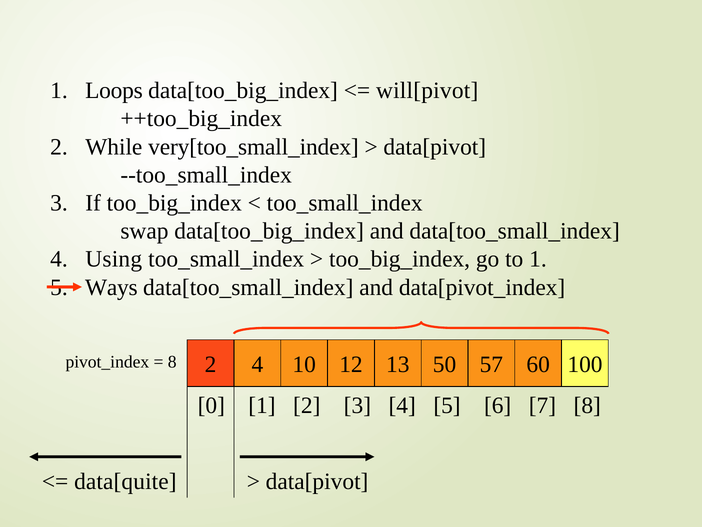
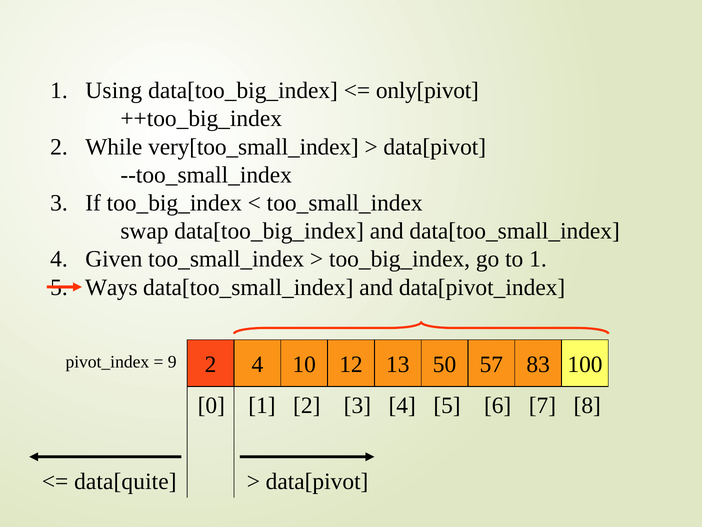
Loops: Loops -> Using
will[pivot: will[pivot -> only[pivot
Using: Using -> Given
8 at (172, 361): 8 -> 9
60: 60 -> 83
